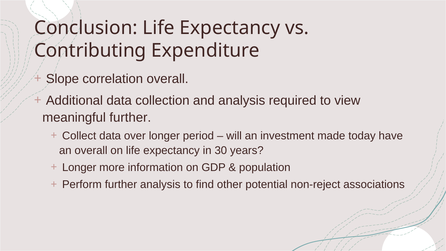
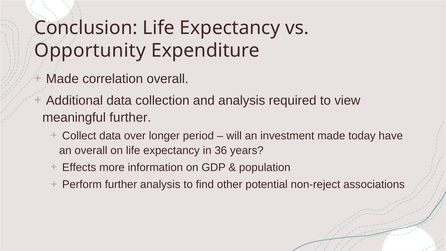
Contributing: Contributing -> Opportunity
Slope at (62, 79): Slope -> Made
30: 30 -> 36
Longer at (79, 167): Longer -> Effects
